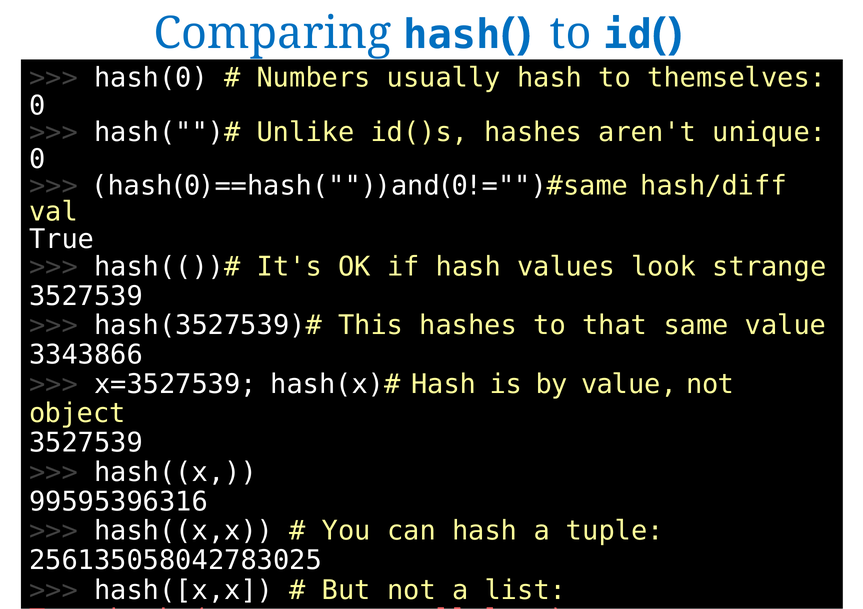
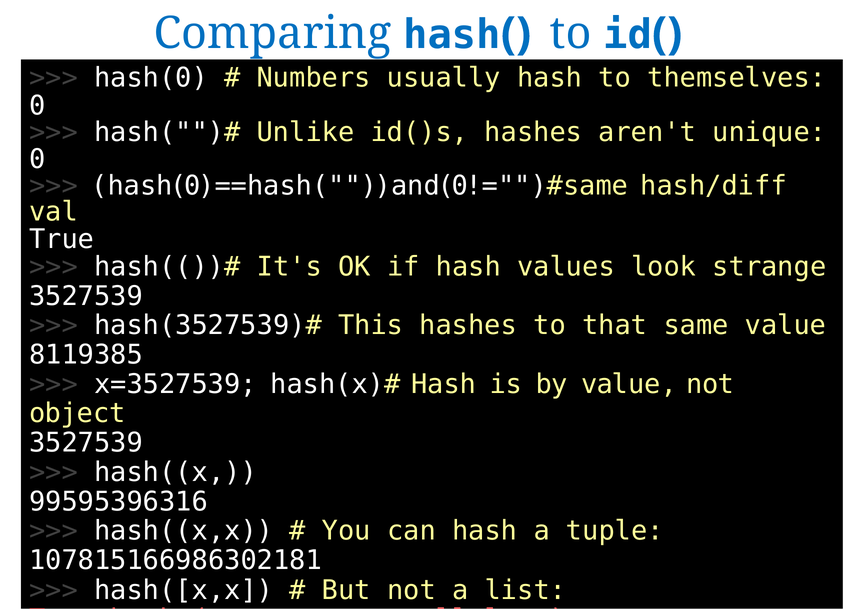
3343866: 3343866 -> 8119385
256135058042783025: 256135058042783025 -> 107815166986302181
